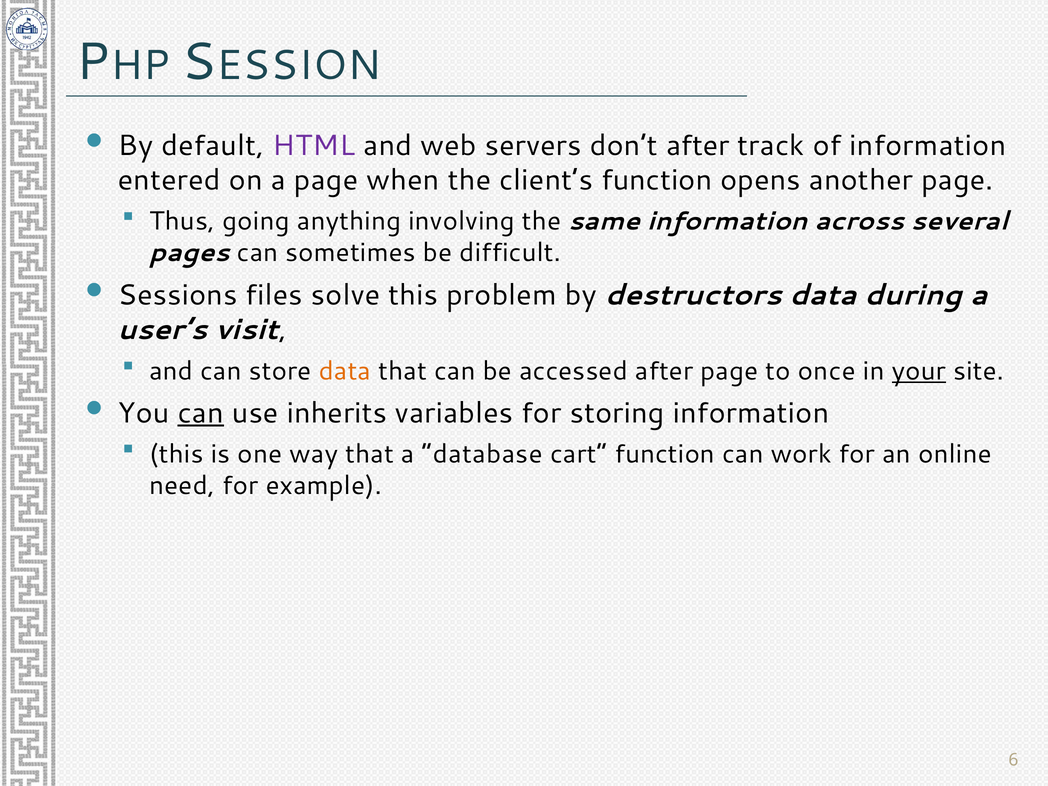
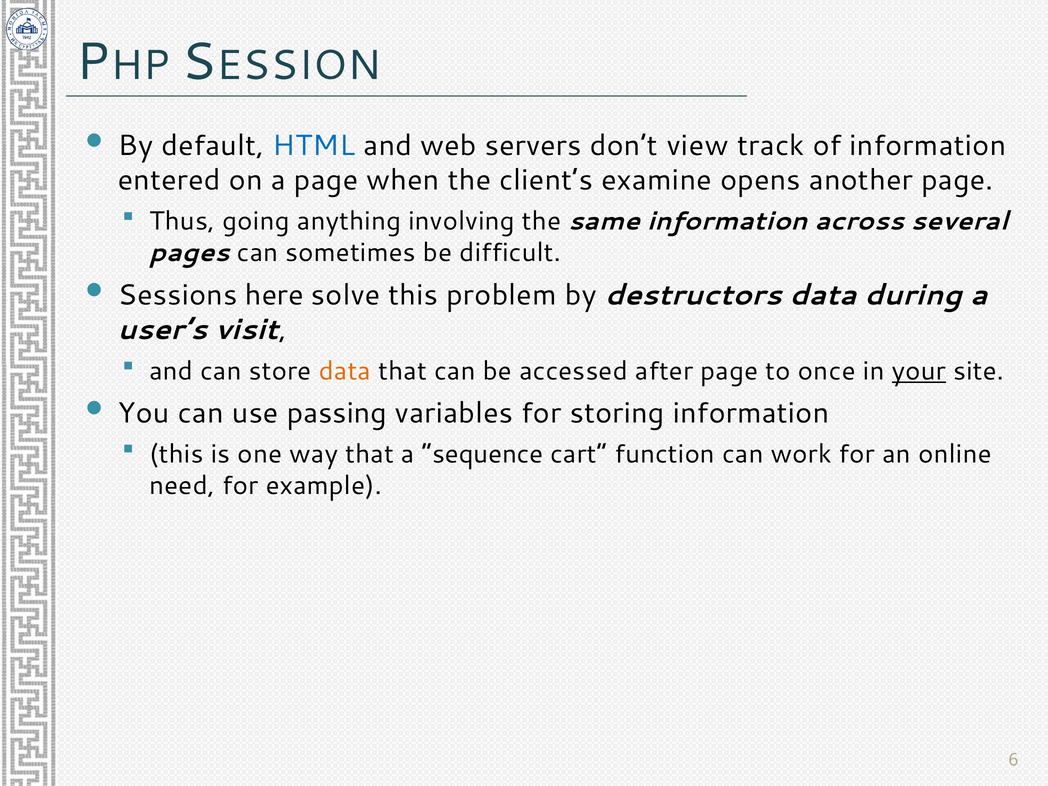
HTML colour: purple -> blue
don’t after: after -> view
client’s function: function -> examine
files: files -> here
can at (201, 413) underline: present -> none
inherits: inherits -> passing
database: database -> sequence
